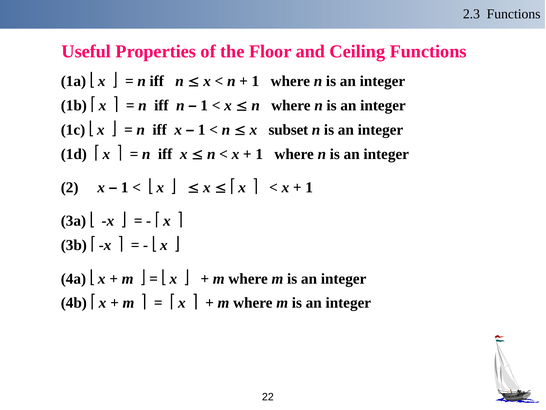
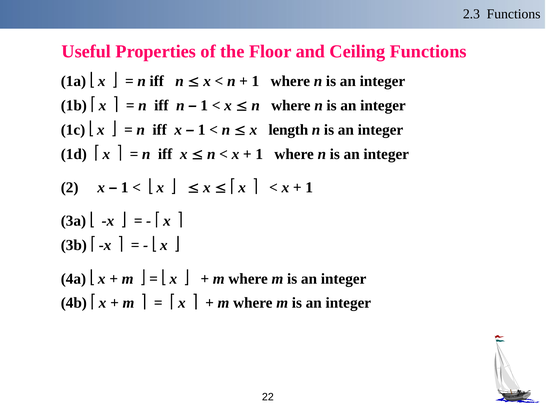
subset: subset -> length
